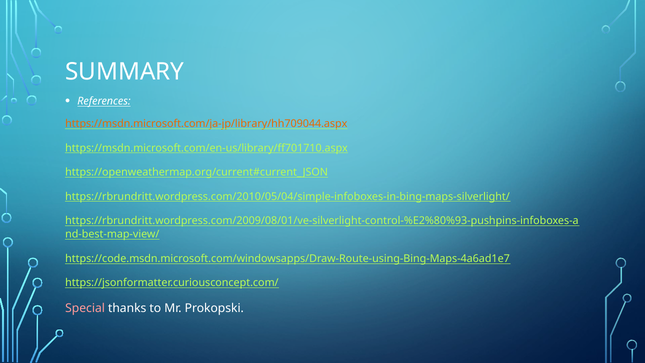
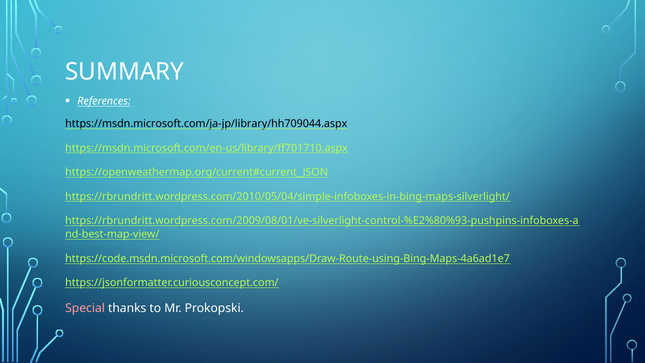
https://msdn.microsoft.com/ja-jp/library/hh709044.aspx colour: orange -> black
